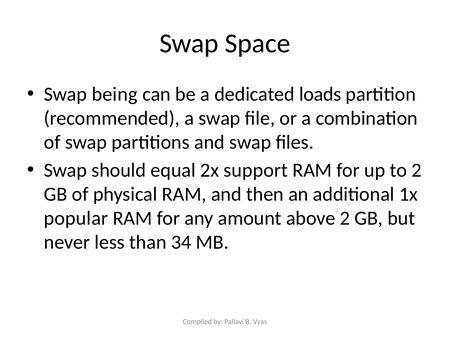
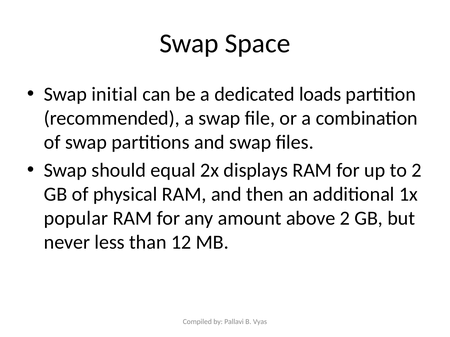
being: being -> initial
support: support -> displays
34: 34 -> 12
